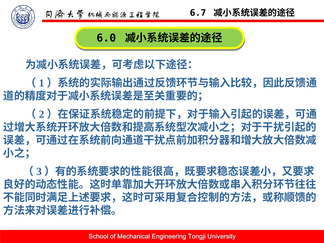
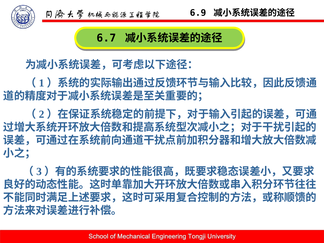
6.7: 6.7 -> 6.9
6.0: 6.0 -> 6.7
